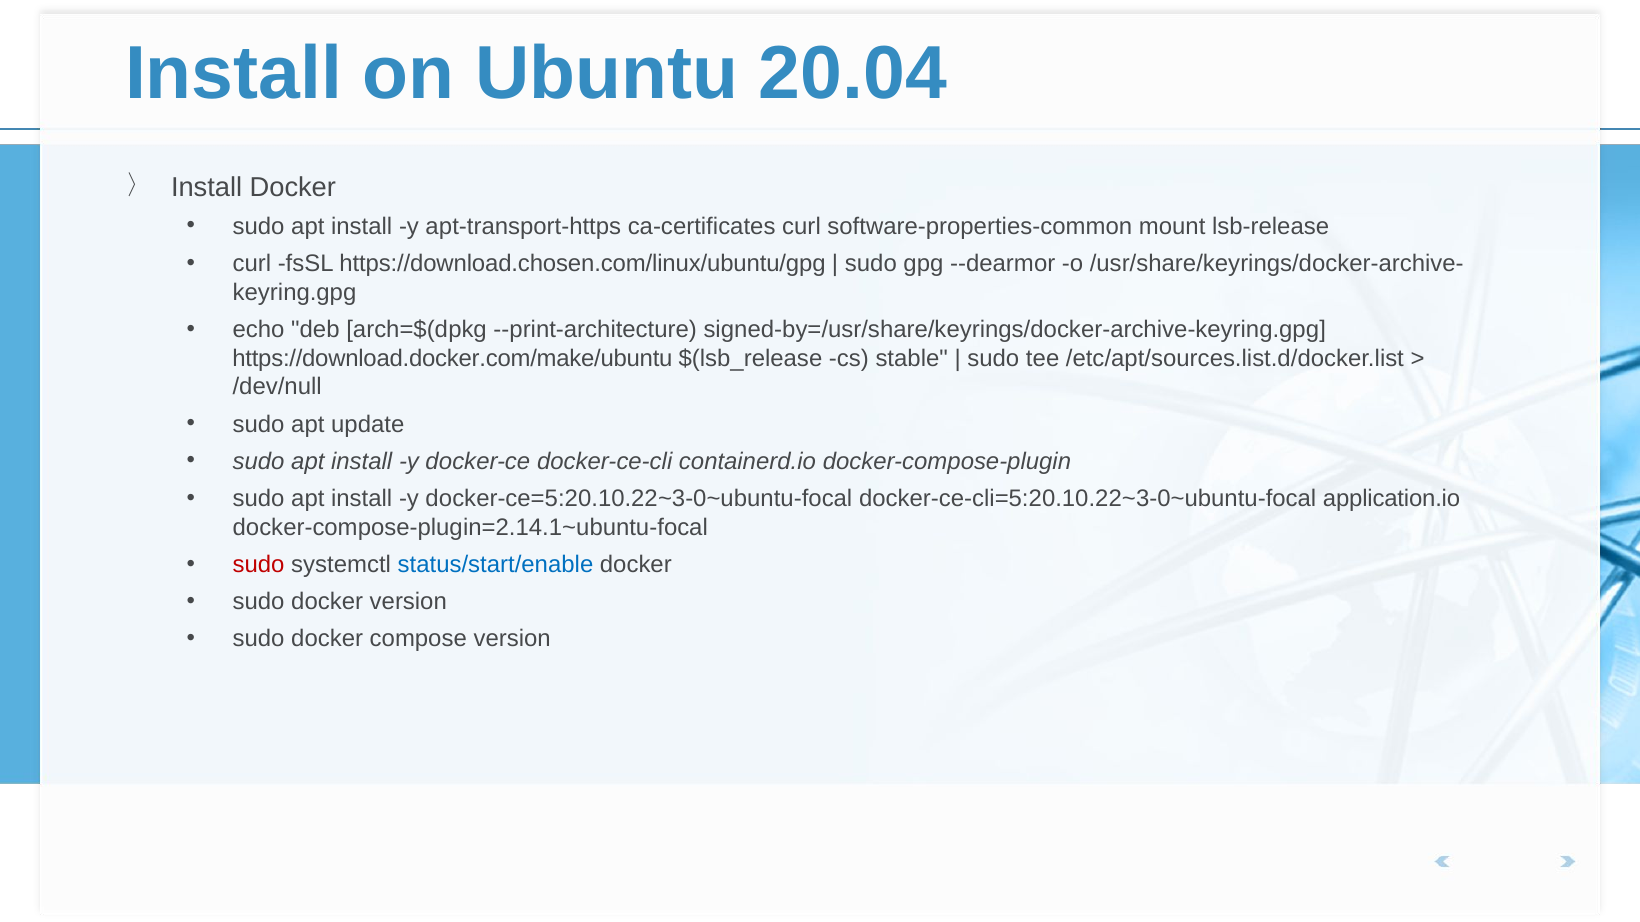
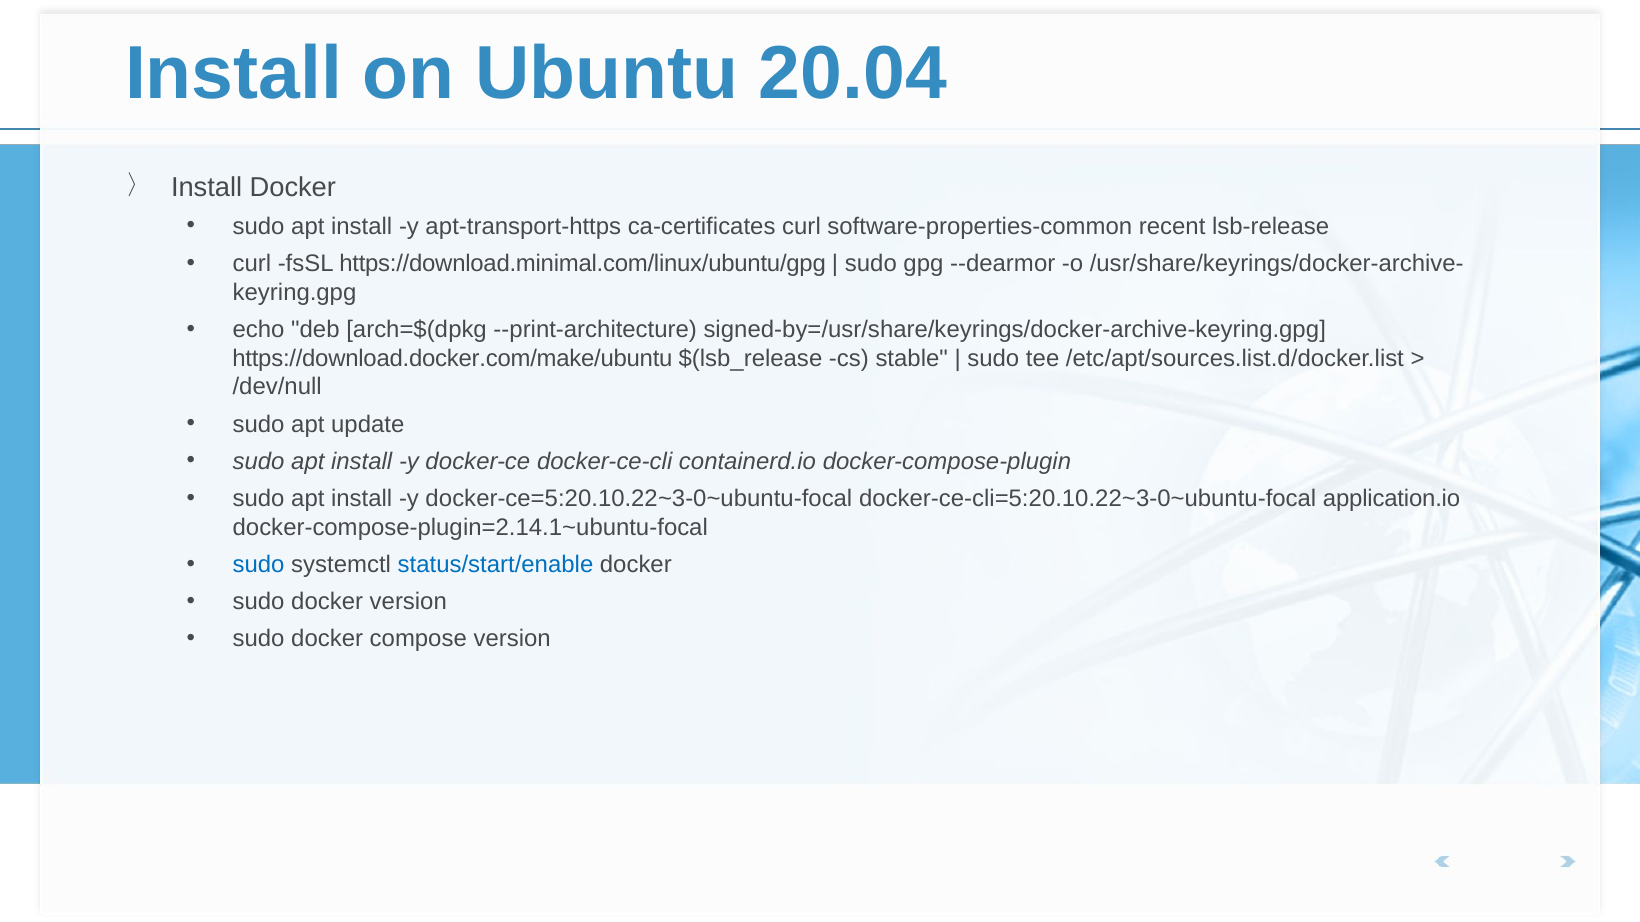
mount: mount -> recent
https://download.chosen.com/linux/ubuntu/gpg: https://download.chosen.com/linux/ubuntu/gpg -> https://download.minimal.com/linux/ubuntu/gpg
sudo at (259, 565) colour: red -> blue
